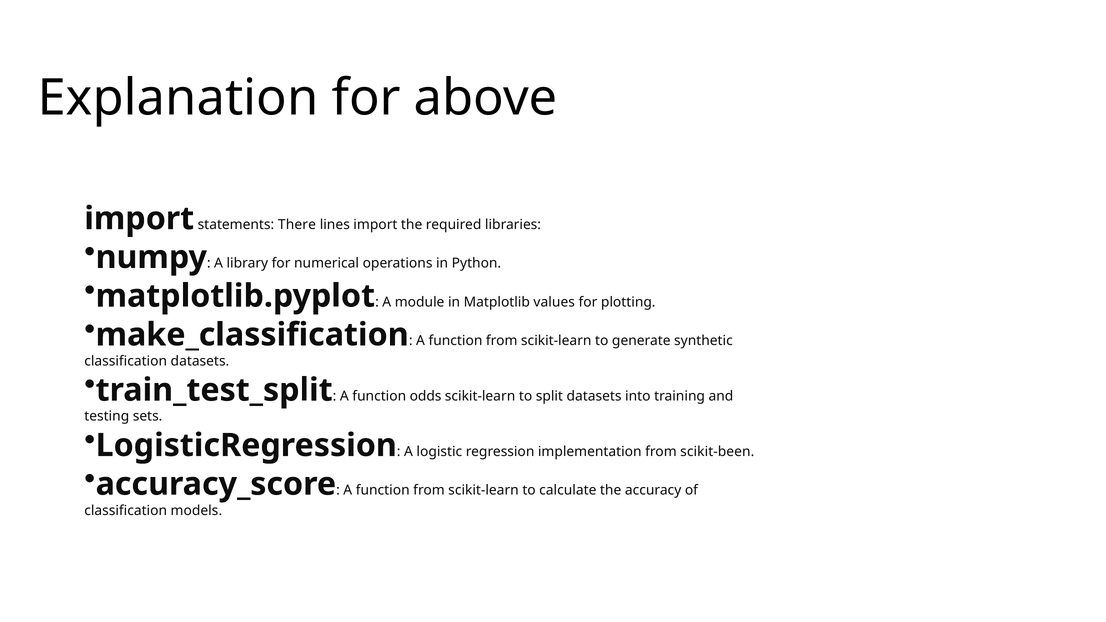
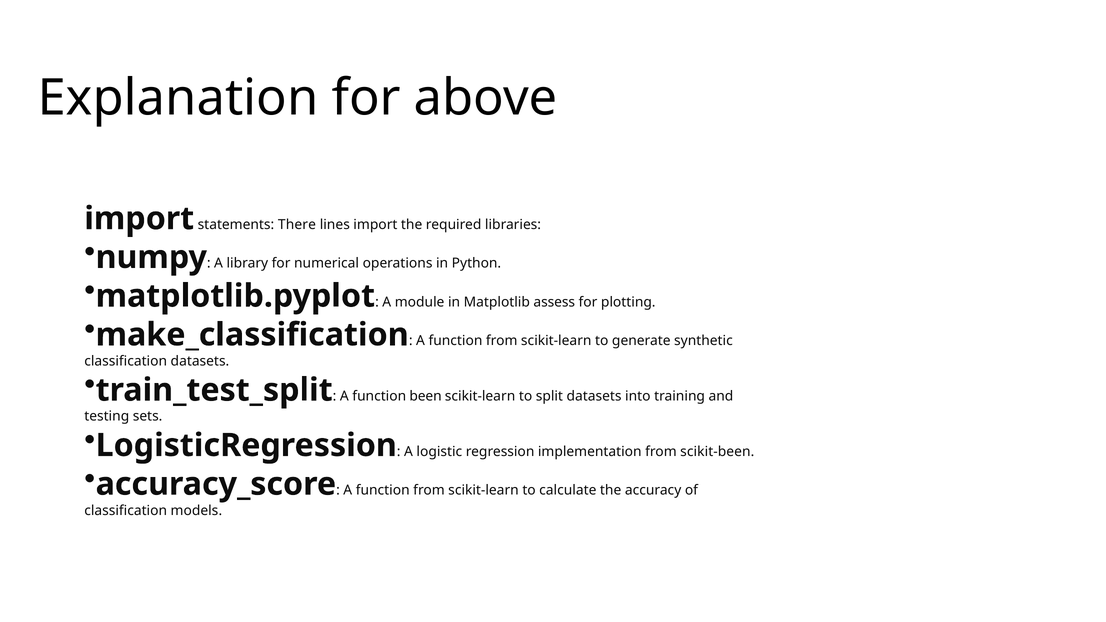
values: values -> assess
odds: odds -> been
